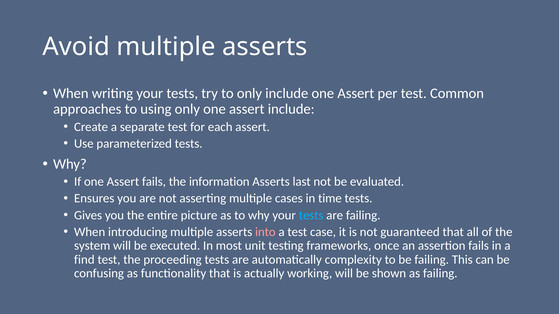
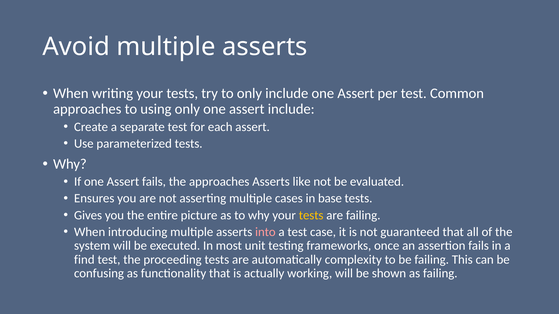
the information: information -> approaches
last: last -> like
time: time -> base
tests at (311, 215) colour: light blue -> yellow
